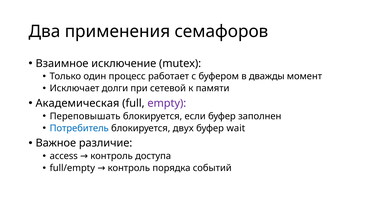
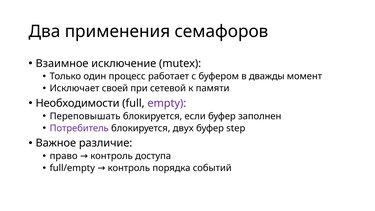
долги: долги -> своей
Академическая: Академическая -> Необходимости
Потребитель colour: blue -> purple
wait: wait -> step
access: access -> право
